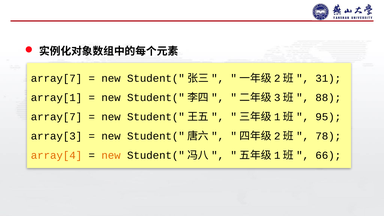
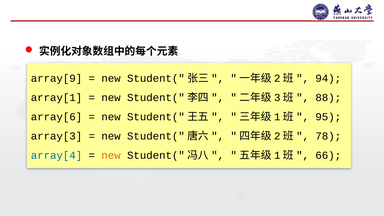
array[7 at (56, 78): array[7 -> array[9
31: 31 -> 94
array[7 at (56, 117): array[7 -> array[6
array[4 colour: orange -> blue
